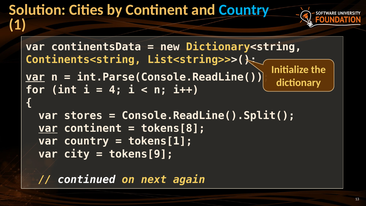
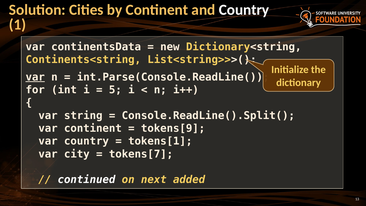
Country at (244, 10) colour: light blue -> white
4: 4 -> 5
stores: stores -> string
var at (48, 128) underline: present -> none
tokens[8: tokens[8 -> tokens[9
tokens[9: tokens[9 -> tokens[7
again: again -> added
